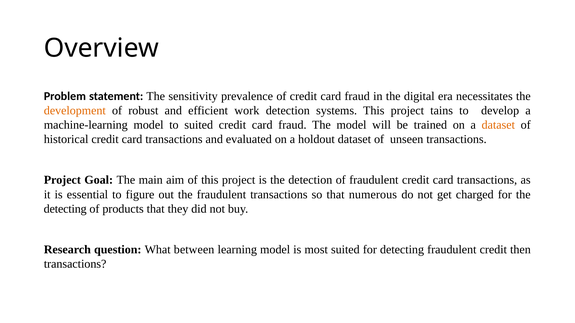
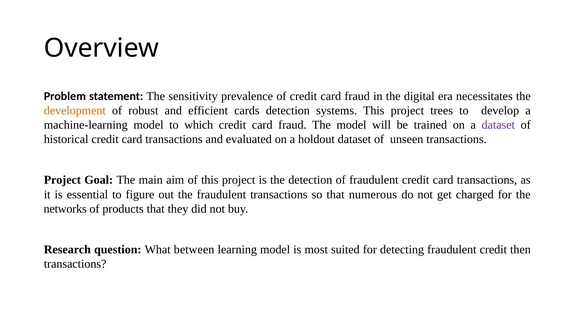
work: work -> cards
tains: tains -> trees
to suited: suited -> which
dataset at (498, 125) colour: orange -> purple
detecting at (65, 209): detecting -> networks
